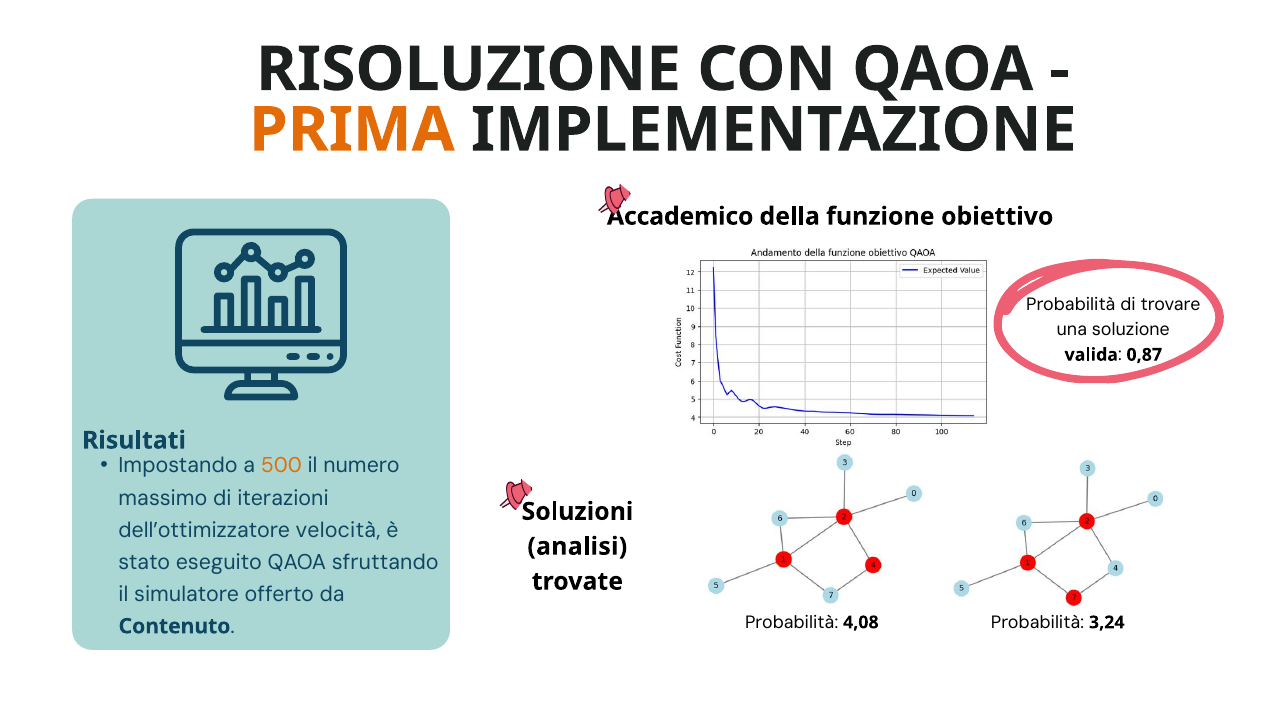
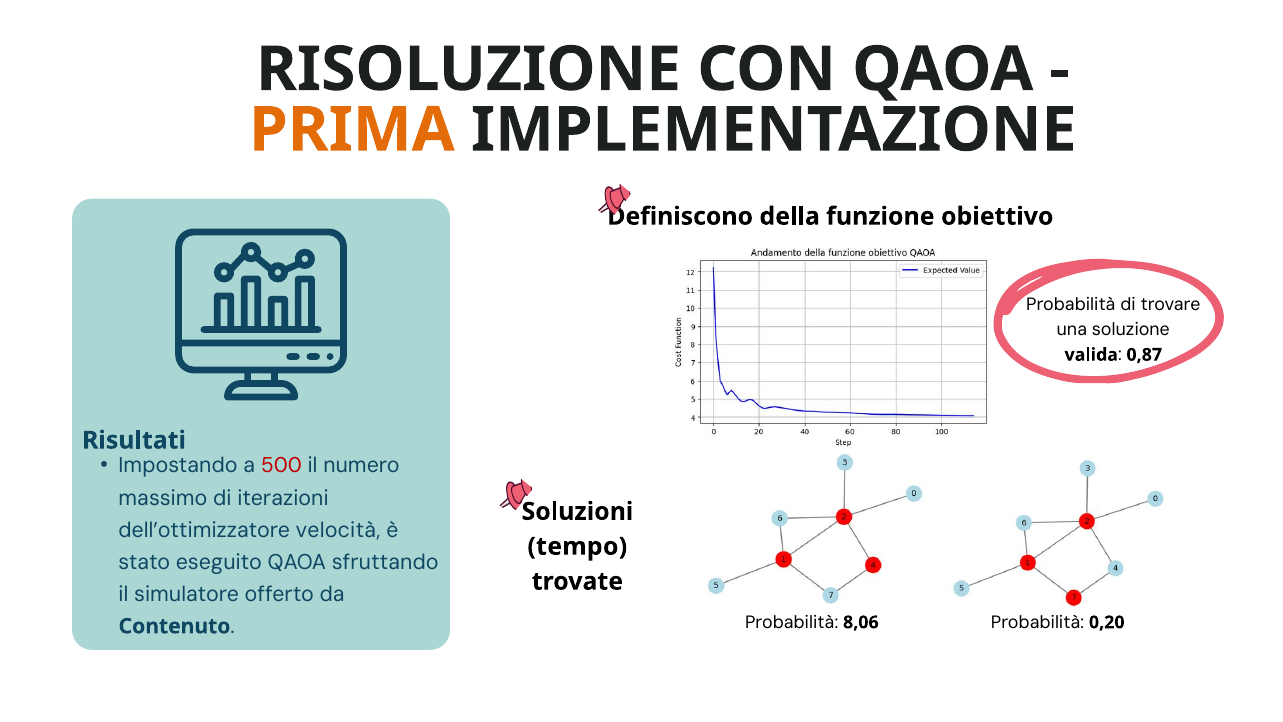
Accademico: Accademico -> Definiscono
500 colour: orange -> red
analisi: analisi -> tempo
4,08: 4,08 -> 8,06
3,24: 3,24 -> 0,20
